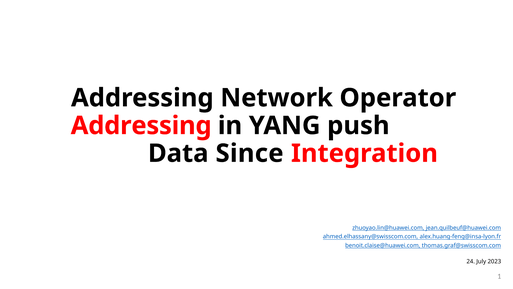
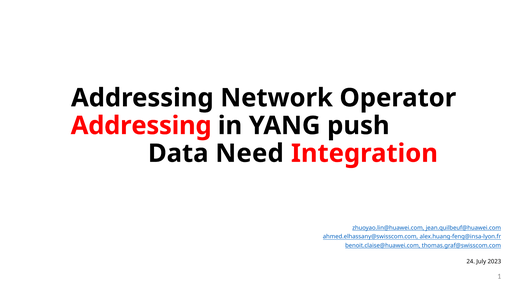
Since: Since -> Need
